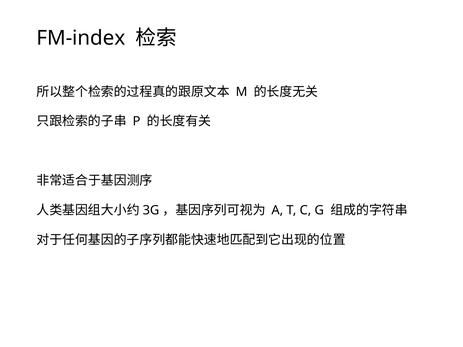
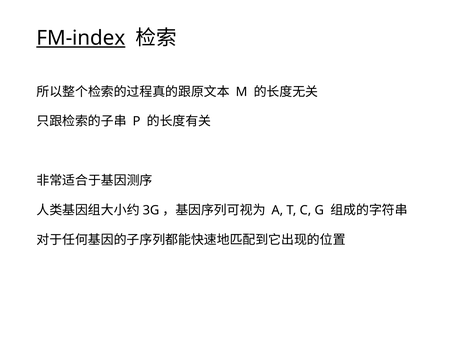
FM-index underline: none -> present
